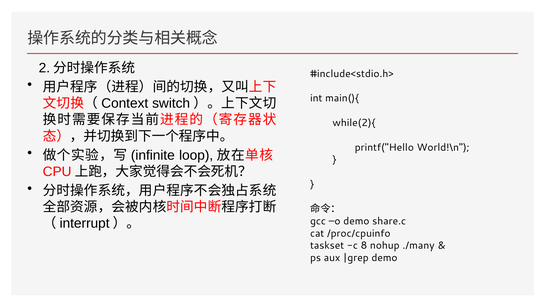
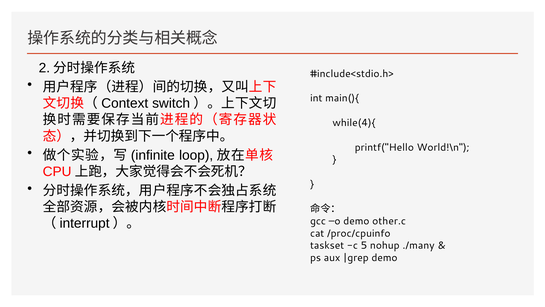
while(2){: while(2){ -> while(4){
share.c: share.c -> other.c
8: 8 -> 5
